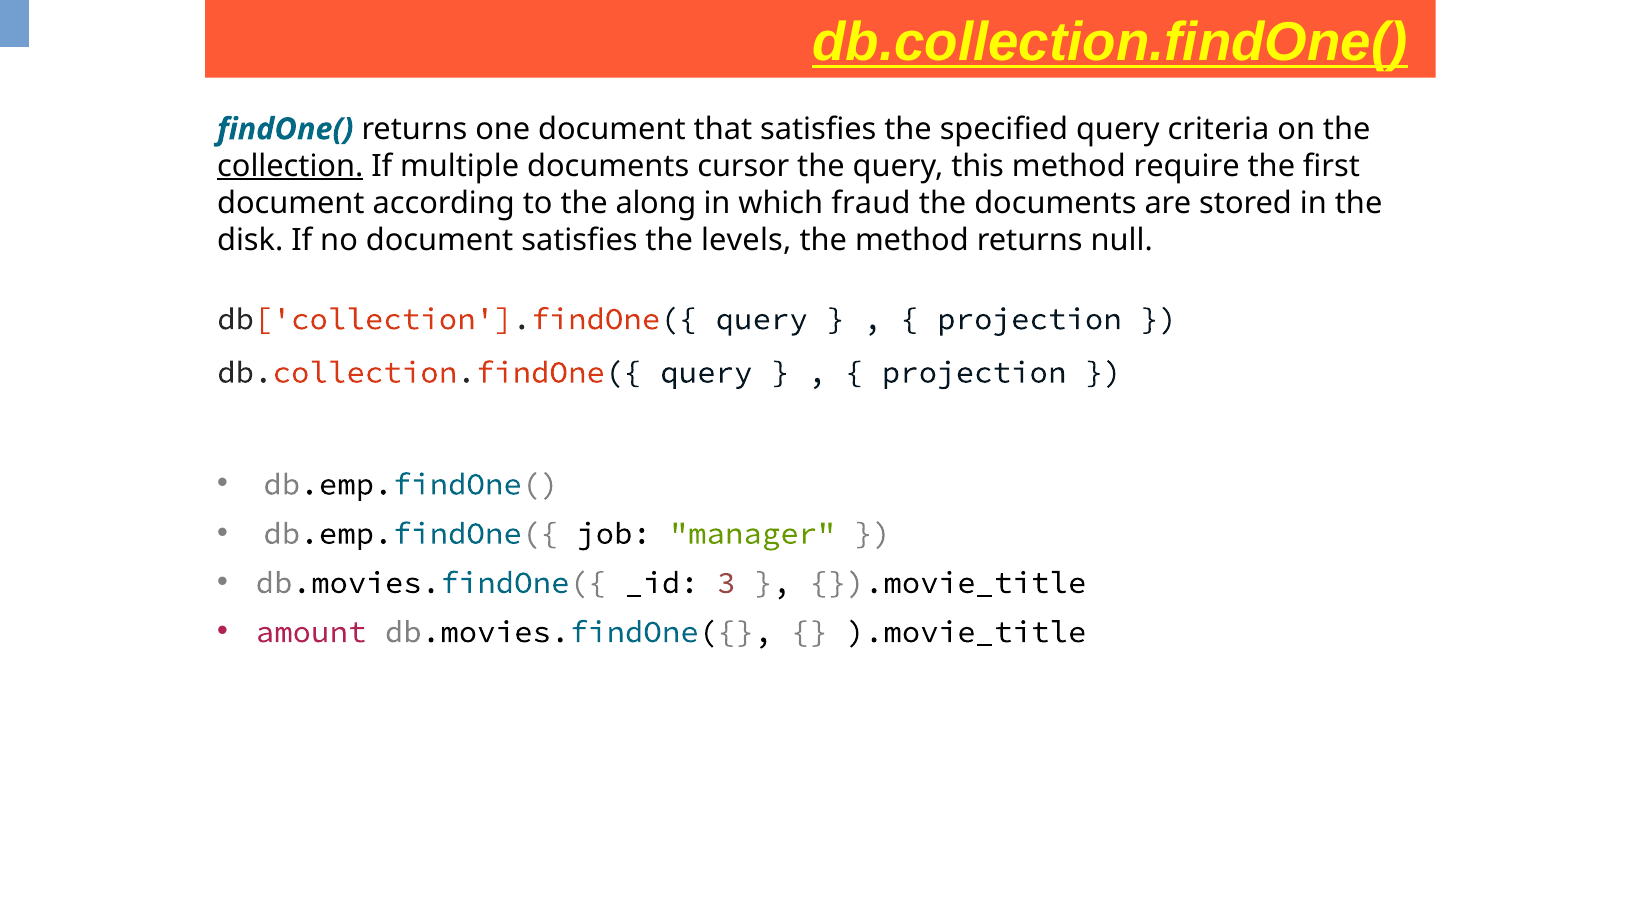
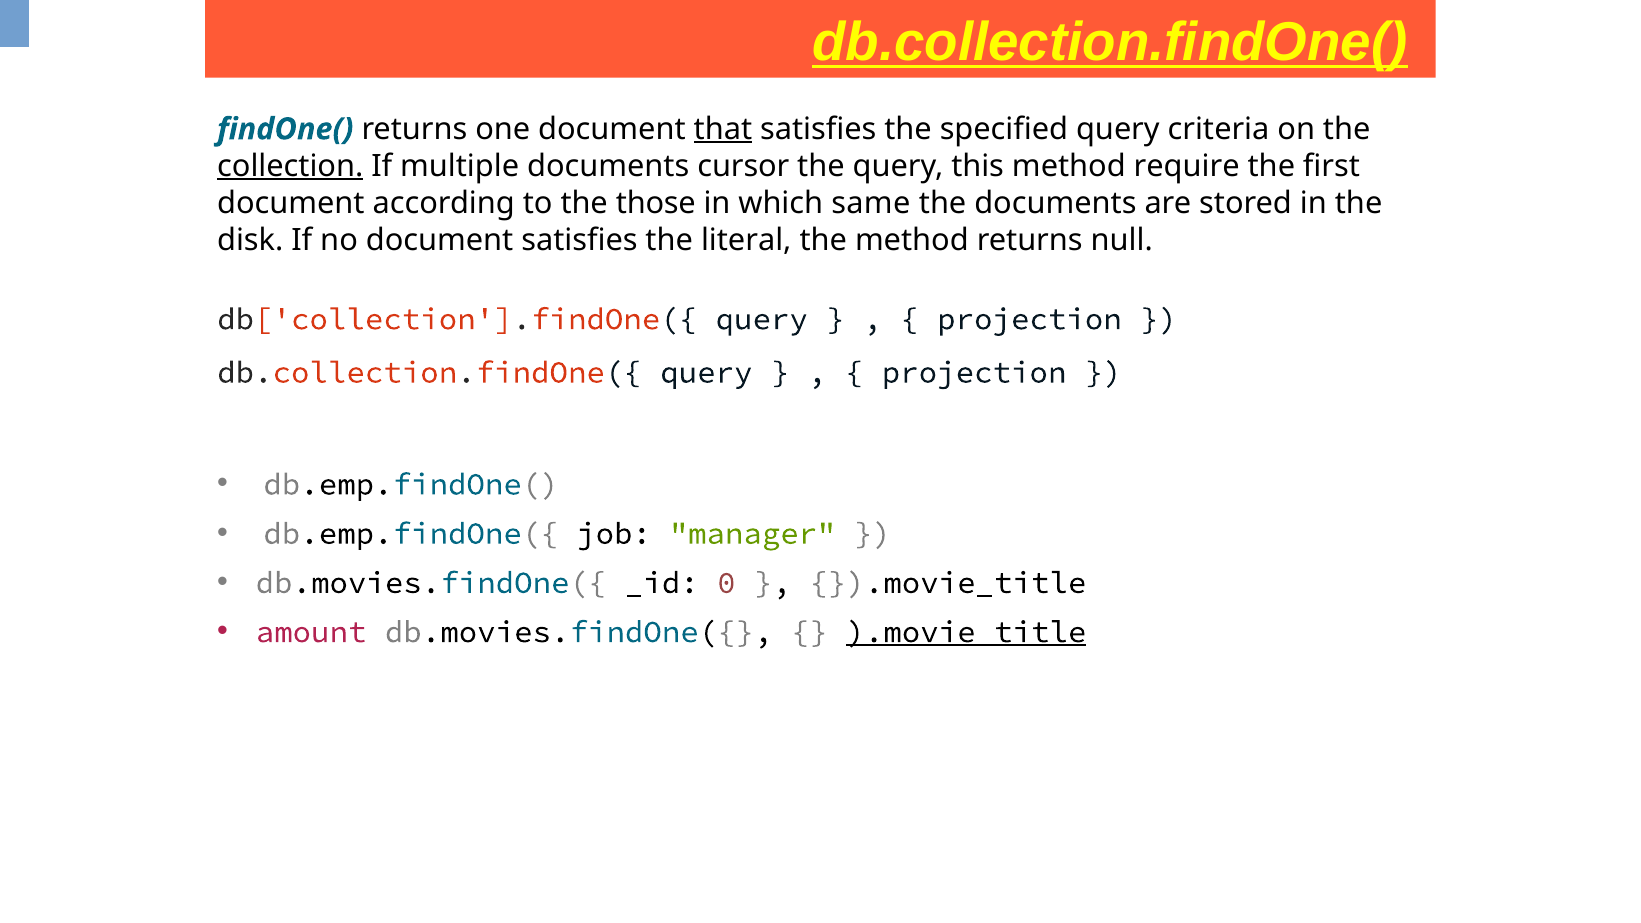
that underline: none -> present
along: along -> those
fraud: fraud -> same
levels: levels -> literal
3: 3 -> 0
).movie_title underline: none -> present
